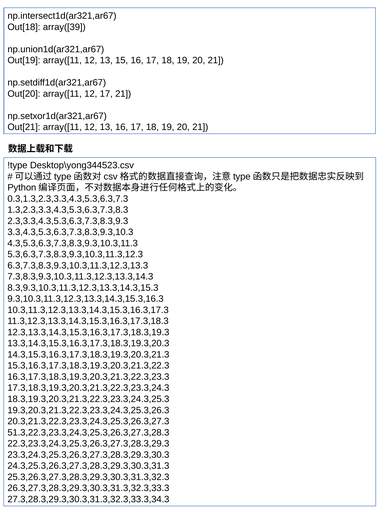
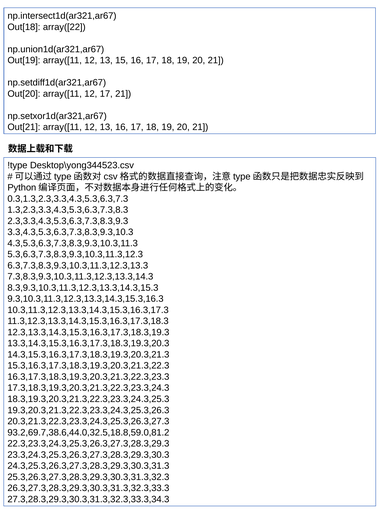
array([39: array([39 -> array([22
51.3,22.3,23.3,24.3,25.3,26.3,27.3,28.3: 51.3,22.3,23.3,24.3,25.3,26.3,27.3,28.3 -> 93.2,69.7,38.6,44.0,32.5,18.8,59.0,81.2
